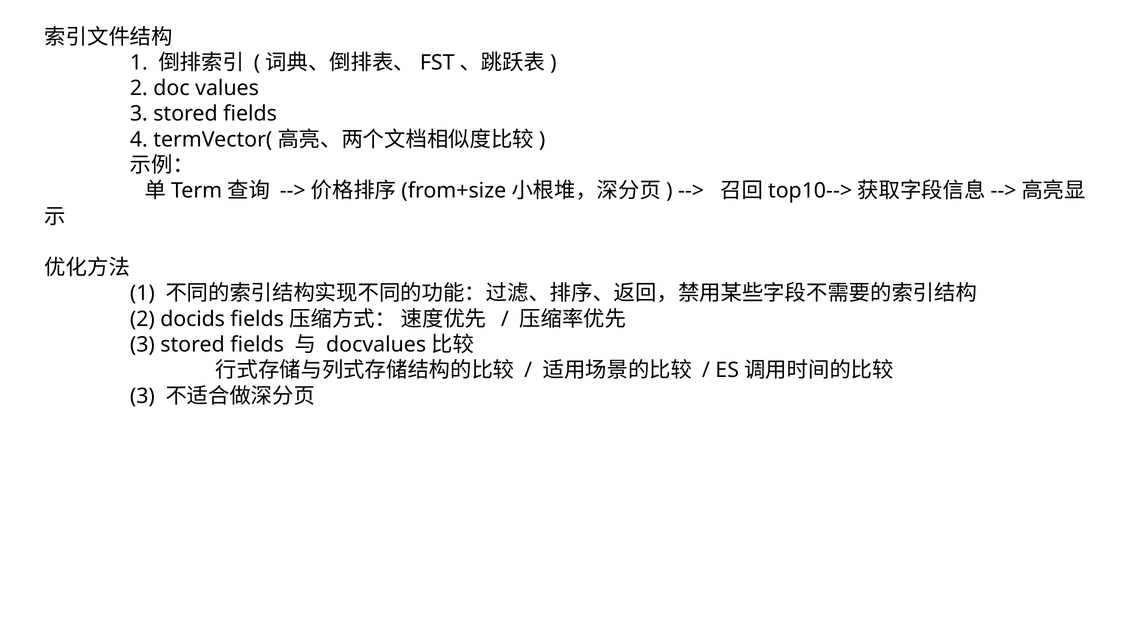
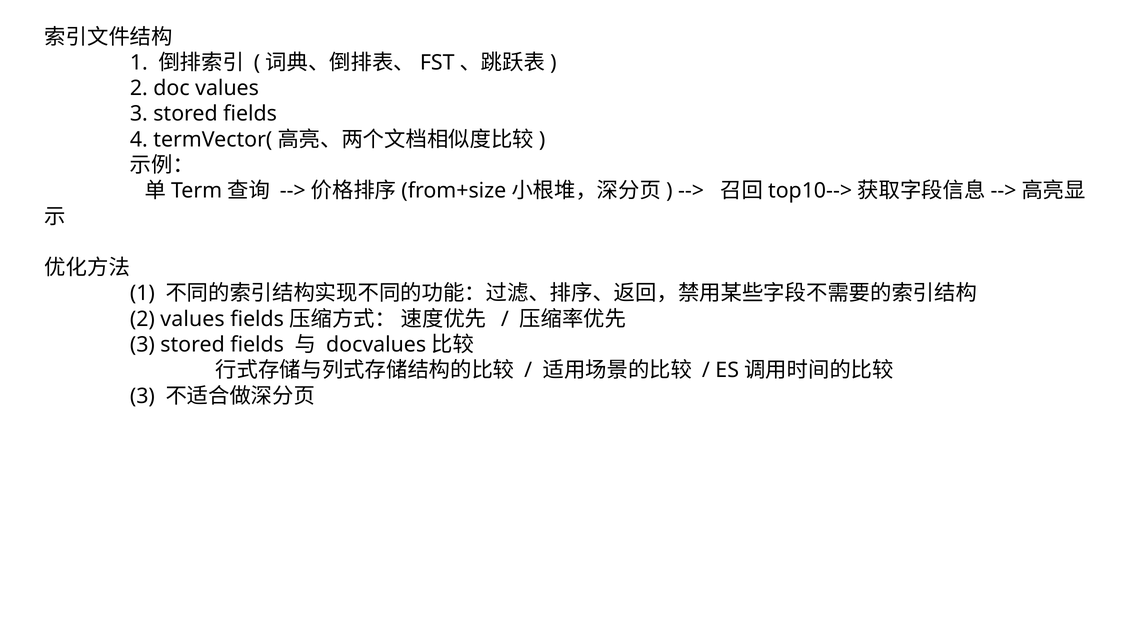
2 docids: docids -> values
